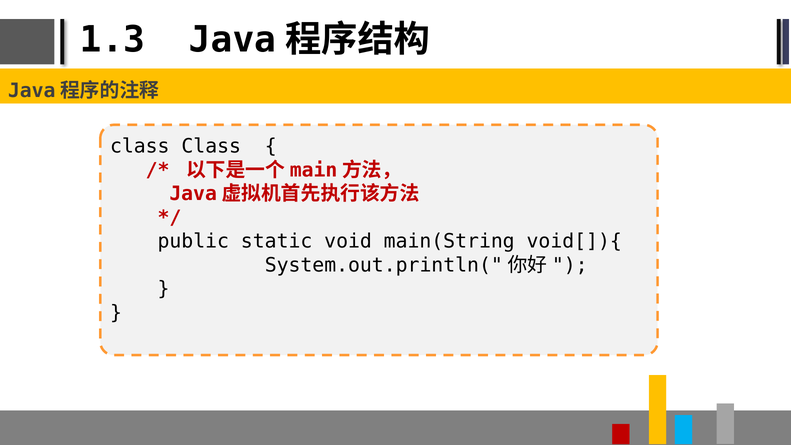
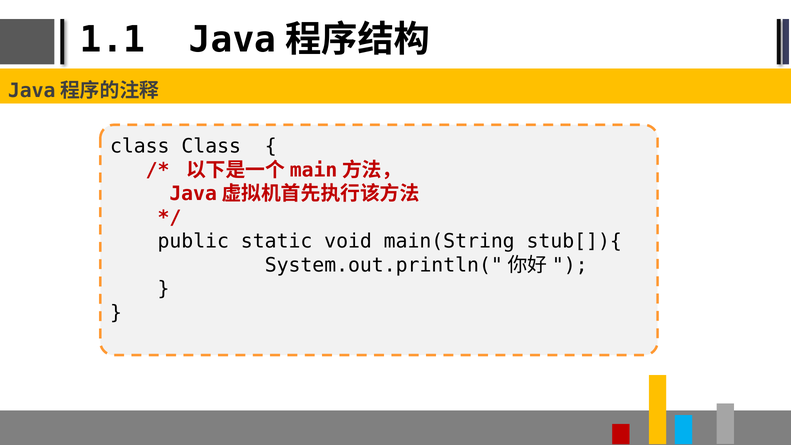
1.3: 1.3 -> 1.1
void[]){: void[]){ -> stub[]){
